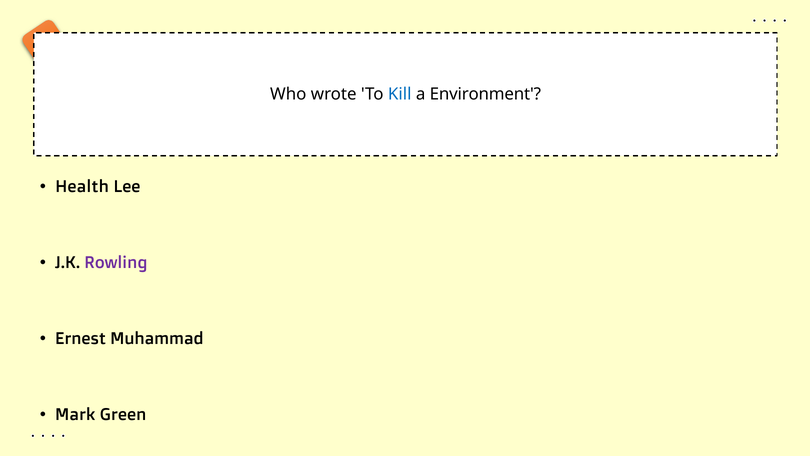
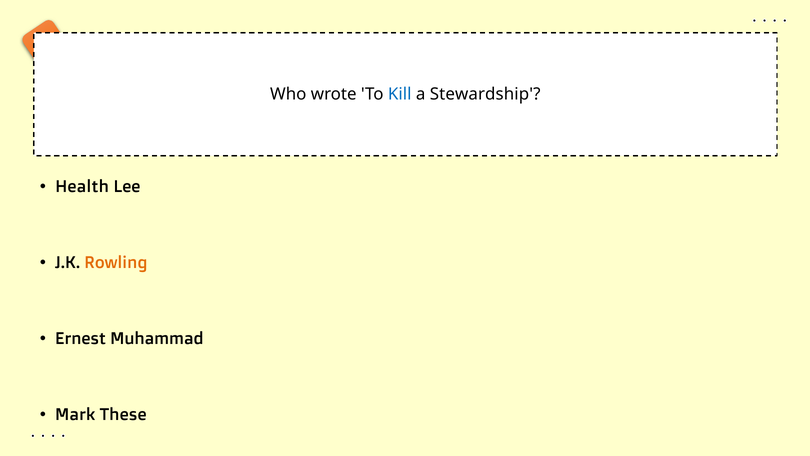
Environment: Environment -> Stewardship
Rowling colour: purple -> orange
Green: Green -> These
